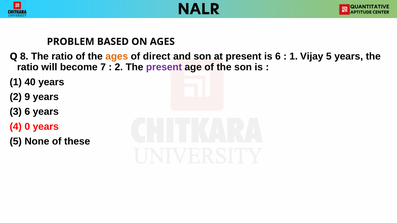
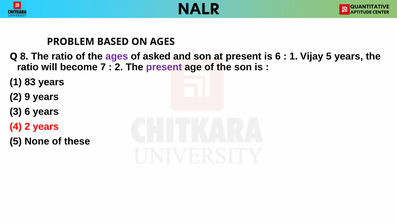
ages at (117, 57) colour: orange -> purple
direct: direct -> asked
40: 40 -> 83
4 0: 0 -> 2
